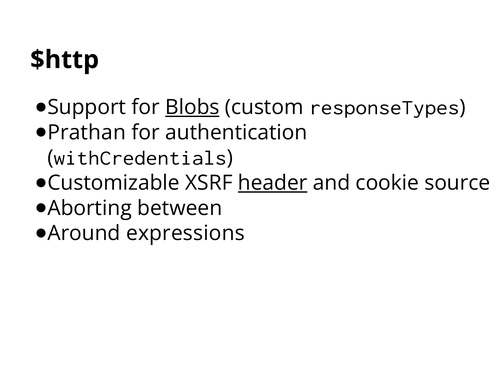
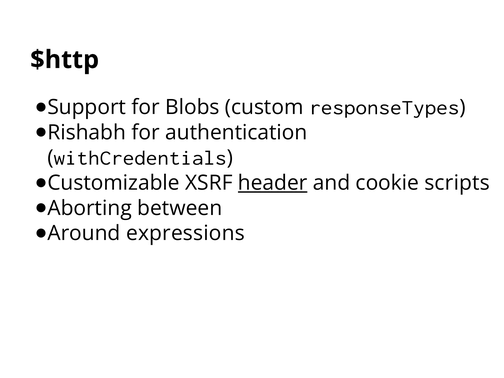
Blobs underline: present -> none
Prathan: Prathan -> Rishabh
source: source -> scripts
